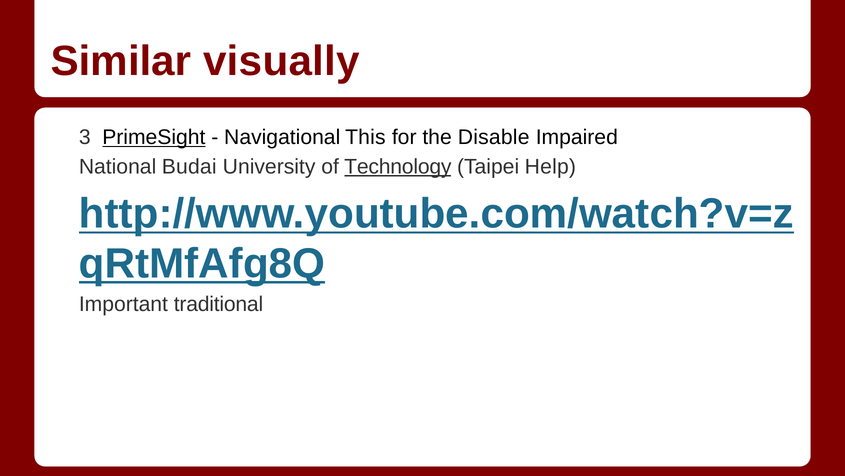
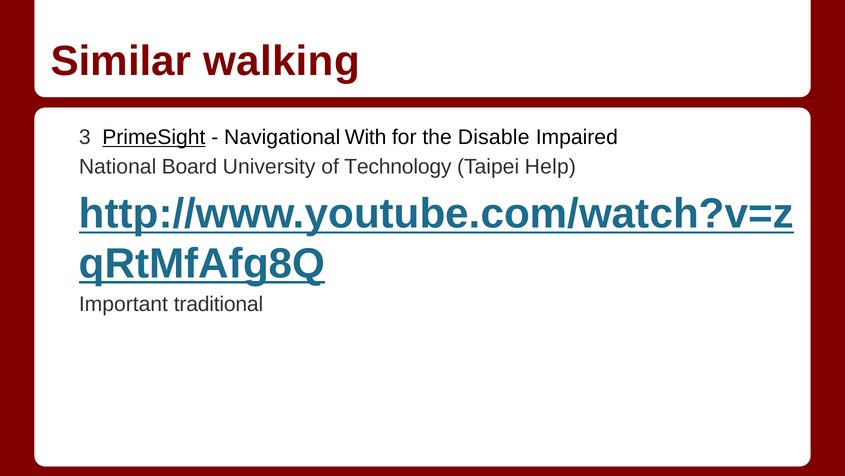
visually: visually -> walking
This: This -> With
Budai: Budai -> Board
Technology underline: present -> none
